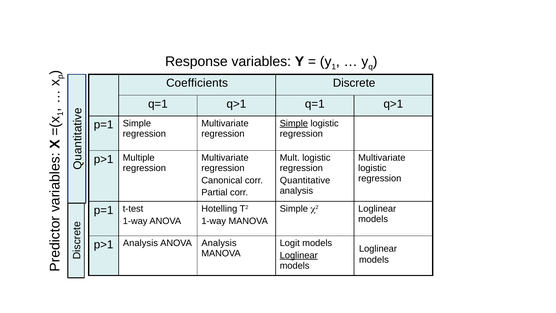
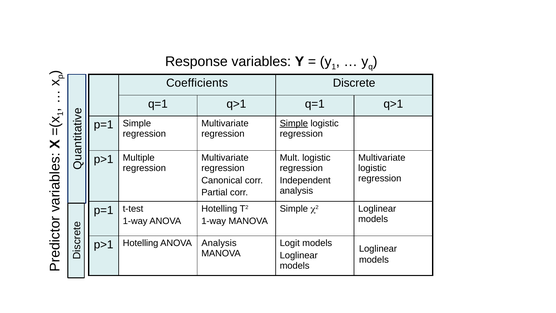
Quantitative: Quantitative -> Independent
p>1 Analysis: Analysis -> Hotelling
Loglinear at (299, 255) underline: present -> none
